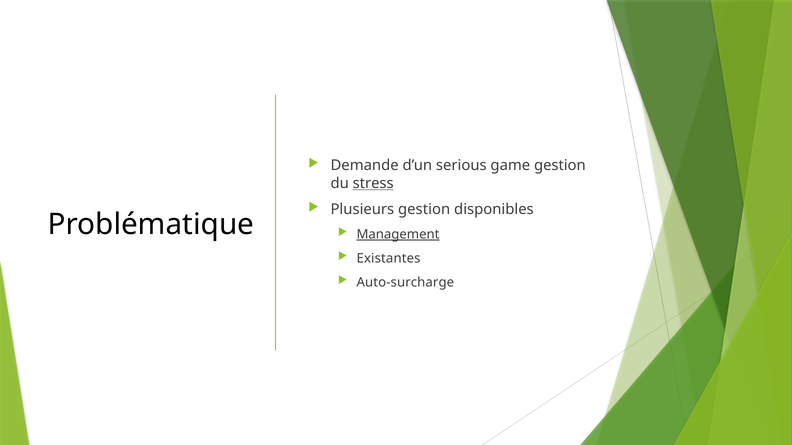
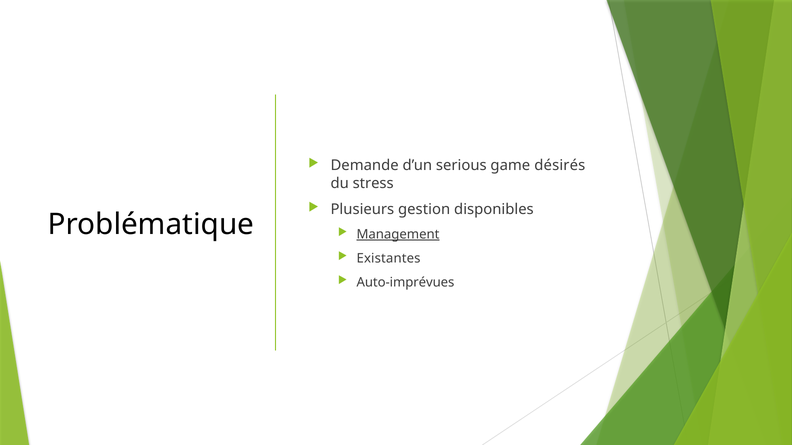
game gestion: gestion -> désirés
stress underline: present -> none
Auto-surcharge: Auto-surcharge -> Auto-imprévues
